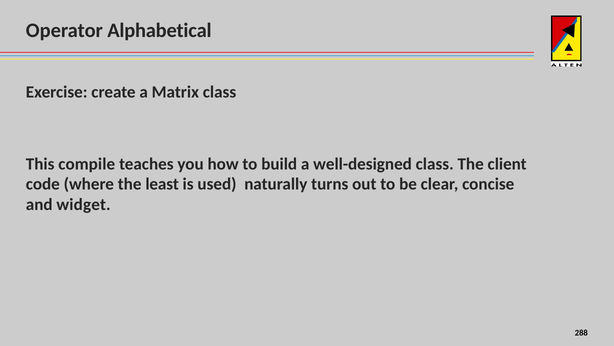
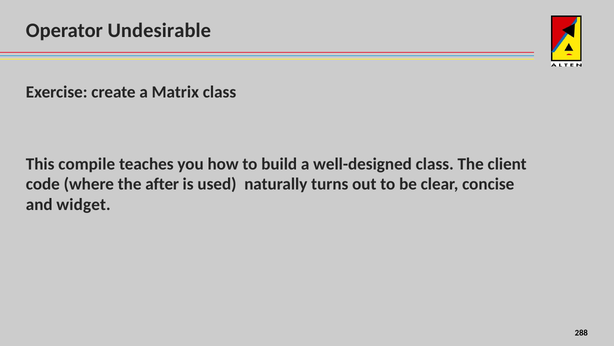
Alphabetical: Alphabetical -> Undesirable
least: least -> after
